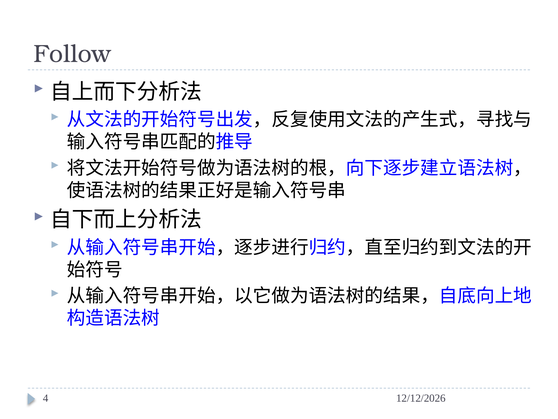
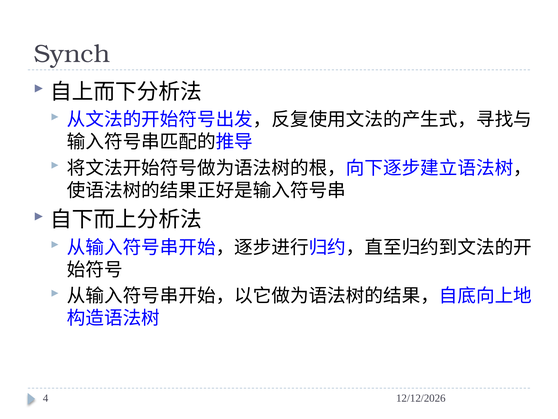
Follow: Follow -> Synch
